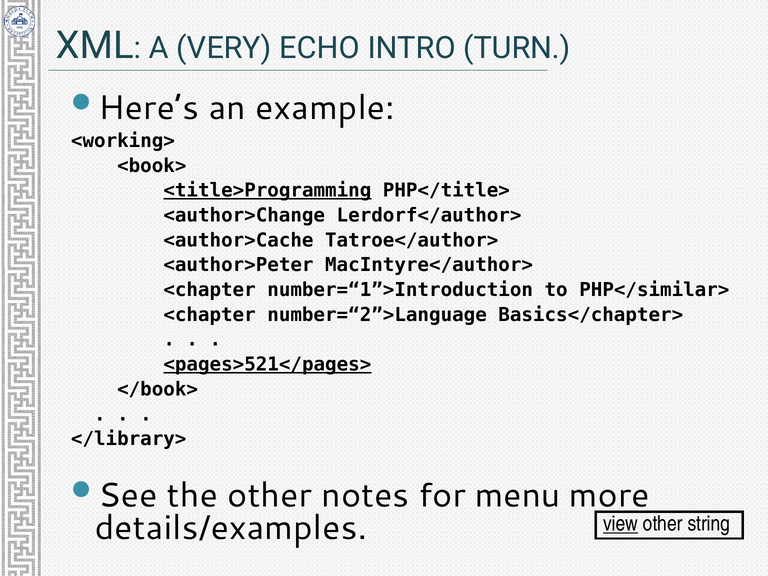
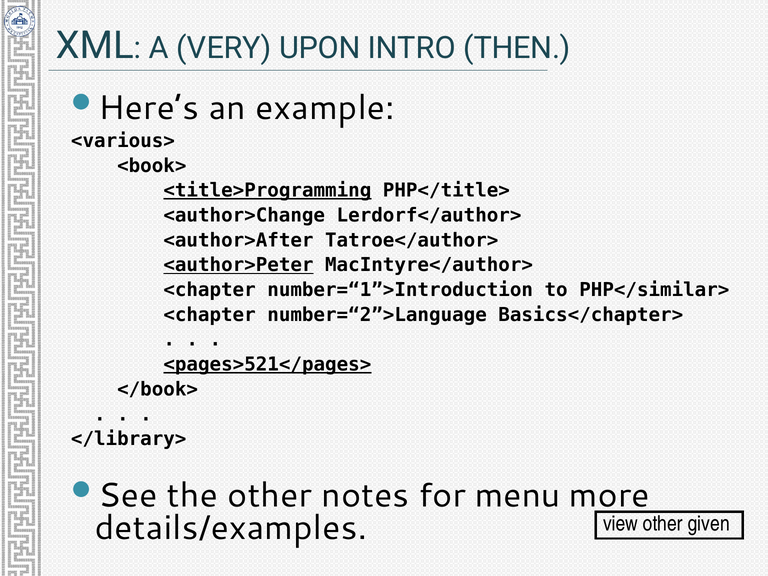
ECHO: ECHO -> UPON
TURN: TURN -> THEN
<working>: <working> -> <various>
<author>Cache: <author>Cache -> <author>After
<author>Peter underline: none -> present
view underline: present -> none
string: string -> given
